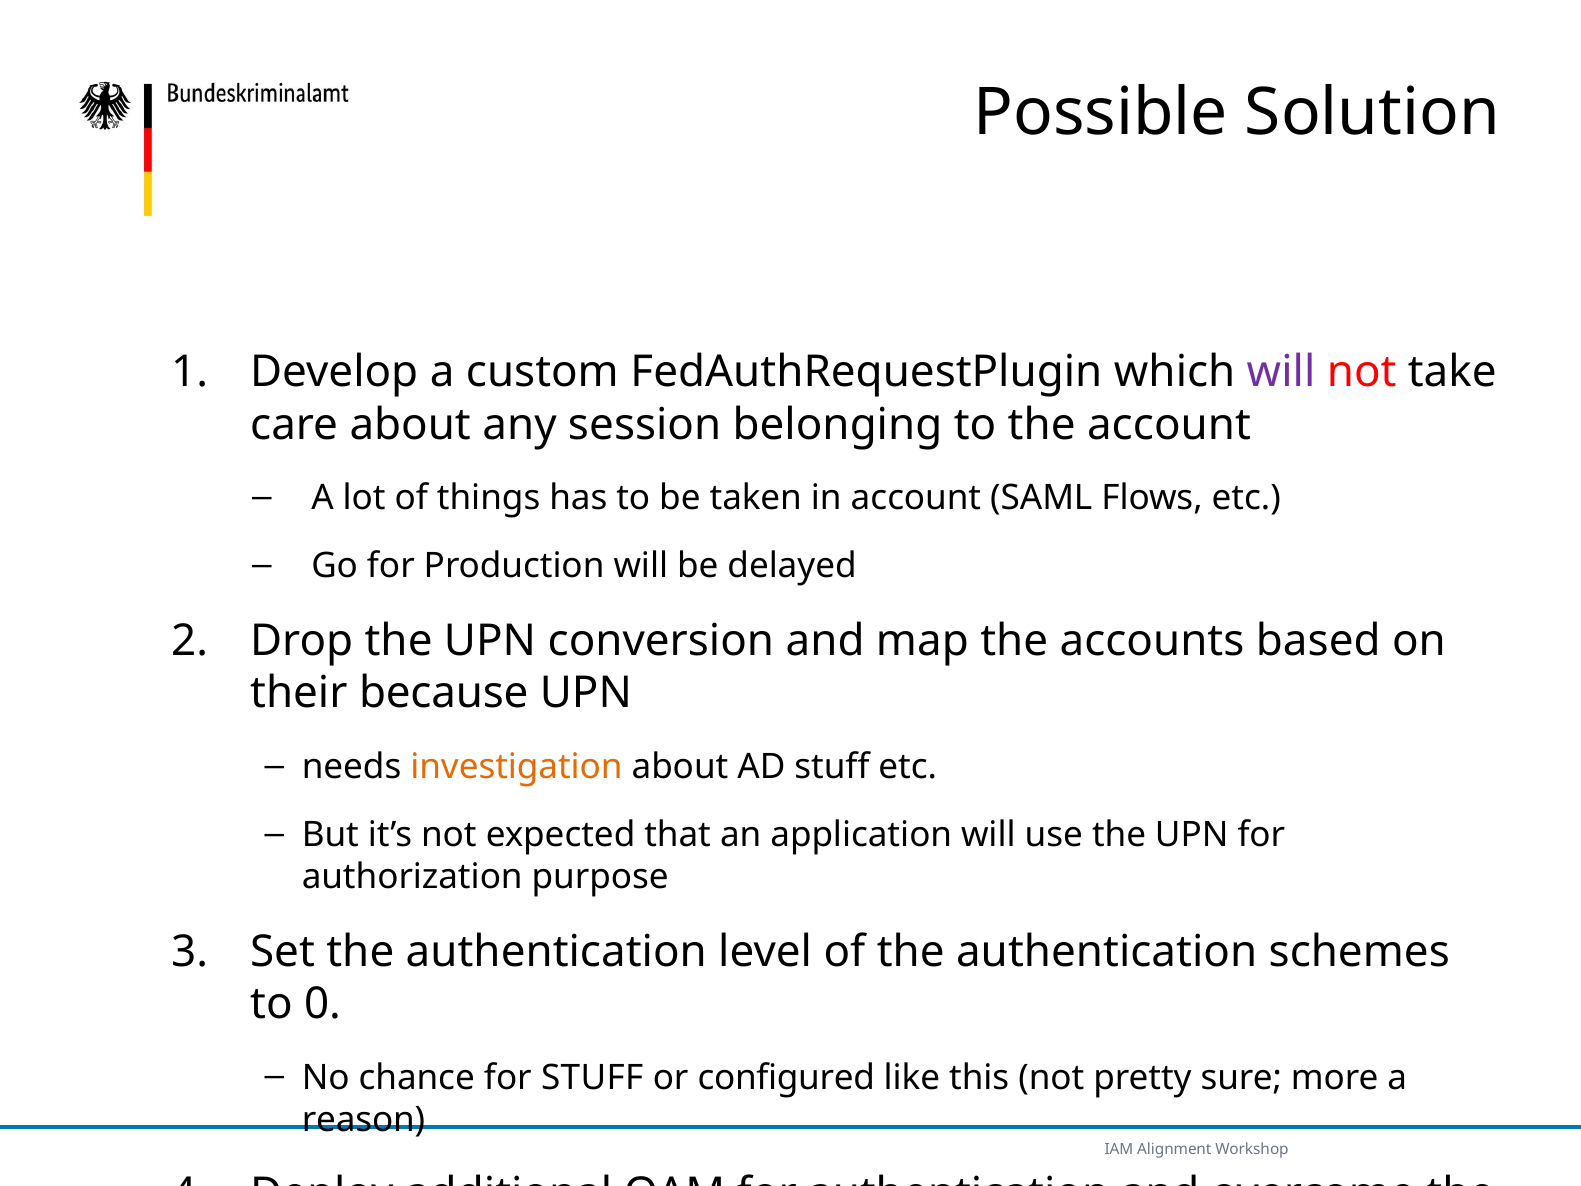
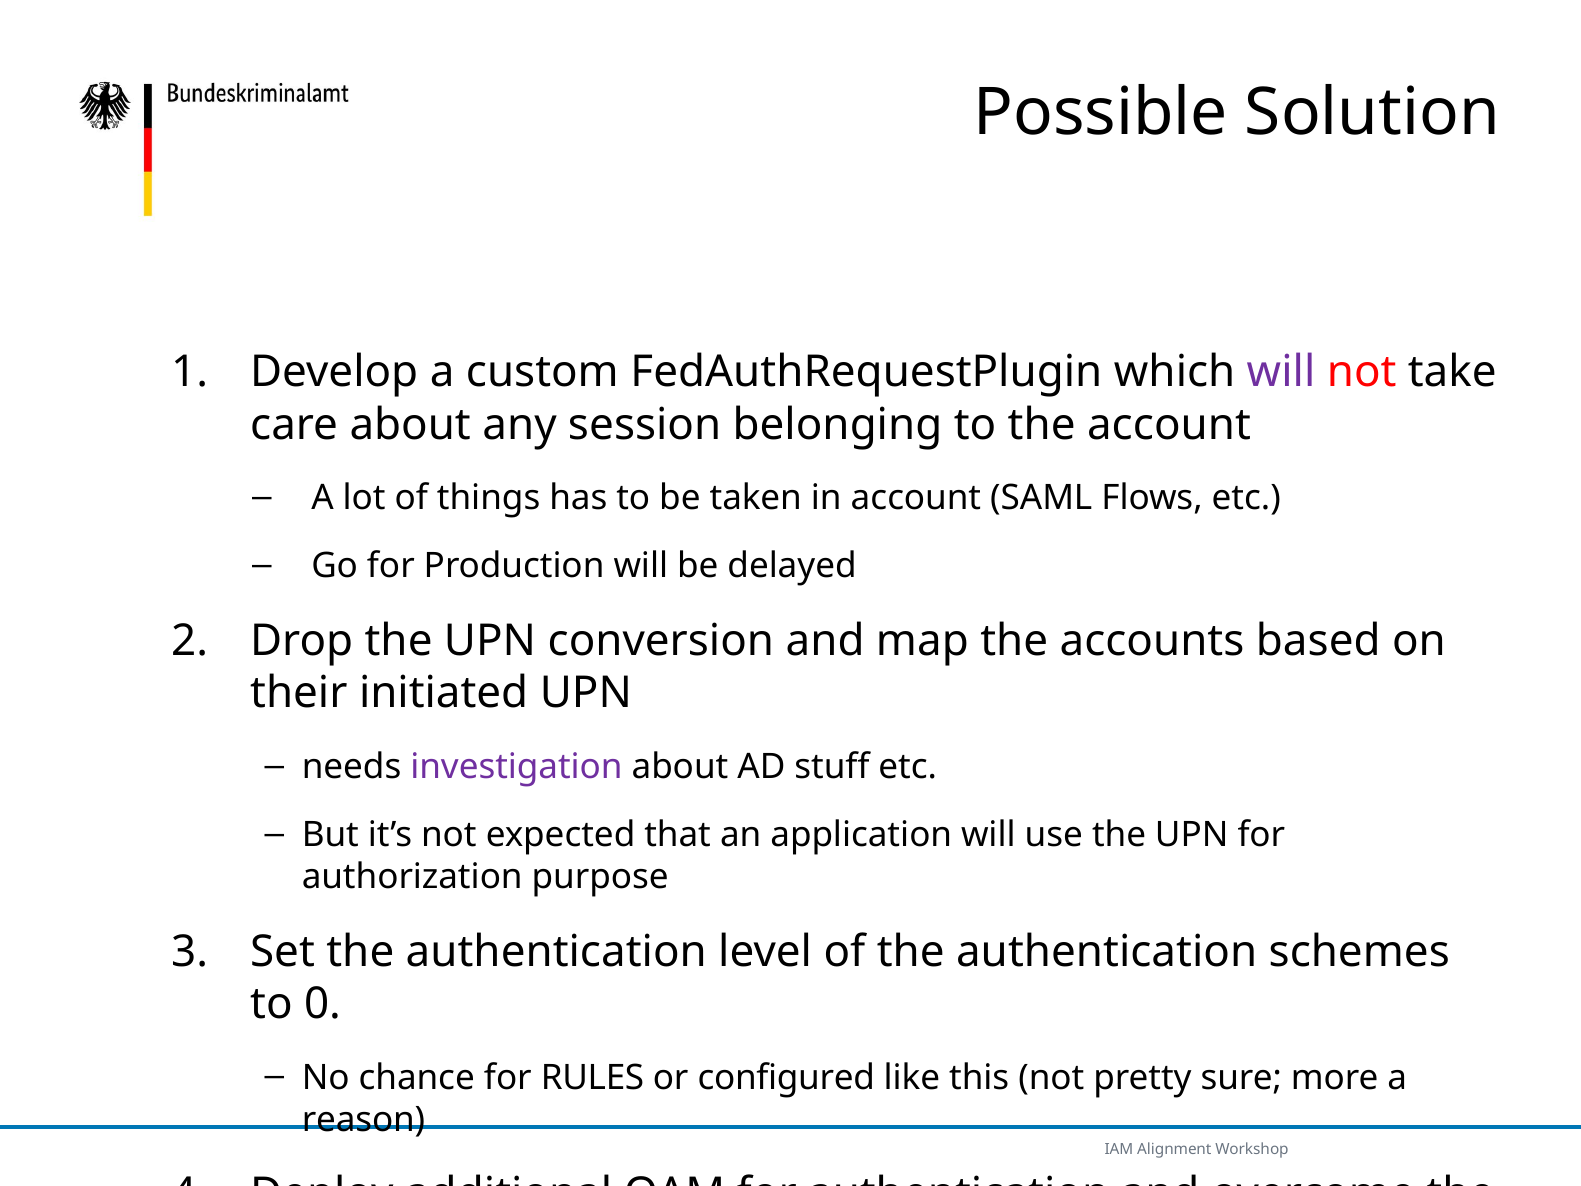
because: because -> initiated
investigation colour: orange -> purple
for STUFF: STUFF -> RULES
